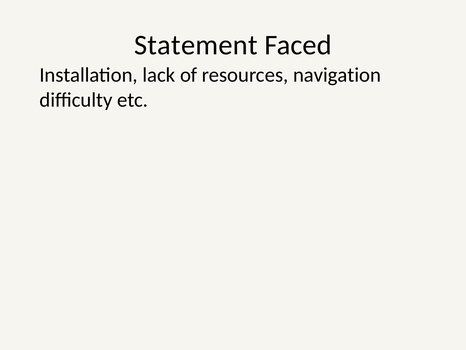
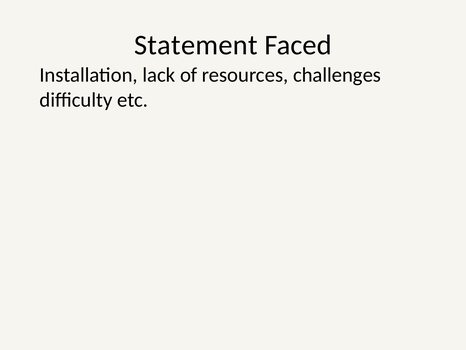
navigation: navigation -> challenges
